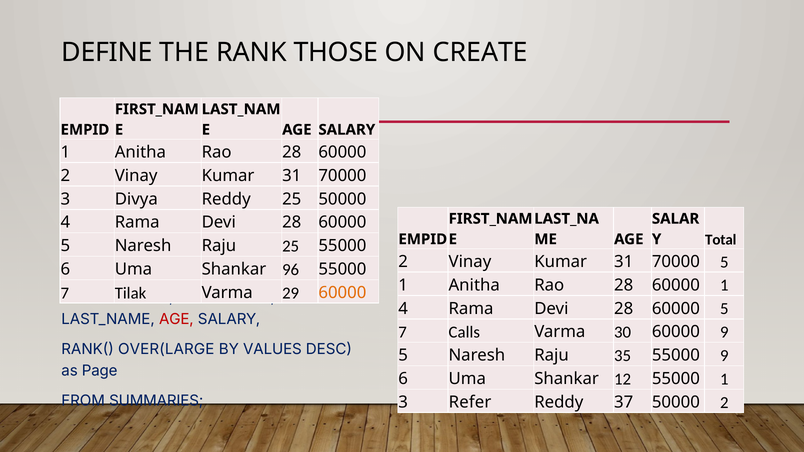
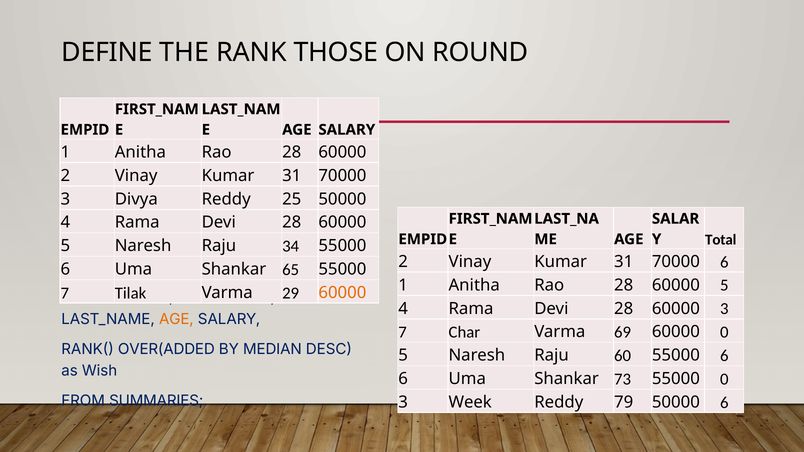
CREATE: CREATE -> ROUND
25 at (291, 246): 25 -> 34
5 at (724, 262): 5 -> 6
96: 96 -> 65
1 at (724, 286): 1 -> 5
5 at (724, 309): 5 -> 3
AGE at (176, 319) colour: red -> orange
Calls: Calls -> Char
30: 30 -> 69
9 at (724, 332): 9 -> 0
OVER(LARGE: OVER(LARGE -> OVER(ADDED
VALUES: VALUES -> MEDIAN
35: 35 -> 60
9 at (724, 356): 9 -> 6
Page: Page -> Wish
12: 12 -> 73
1 at (724, 379): 1 -> 0
Refer: Refer -> Week
37: 37 -> 79
50000 2: 2 -> 6
